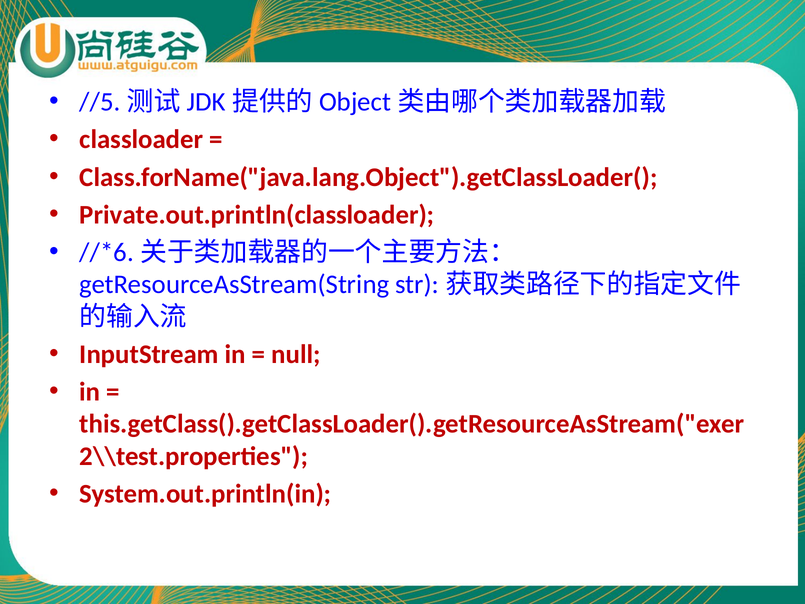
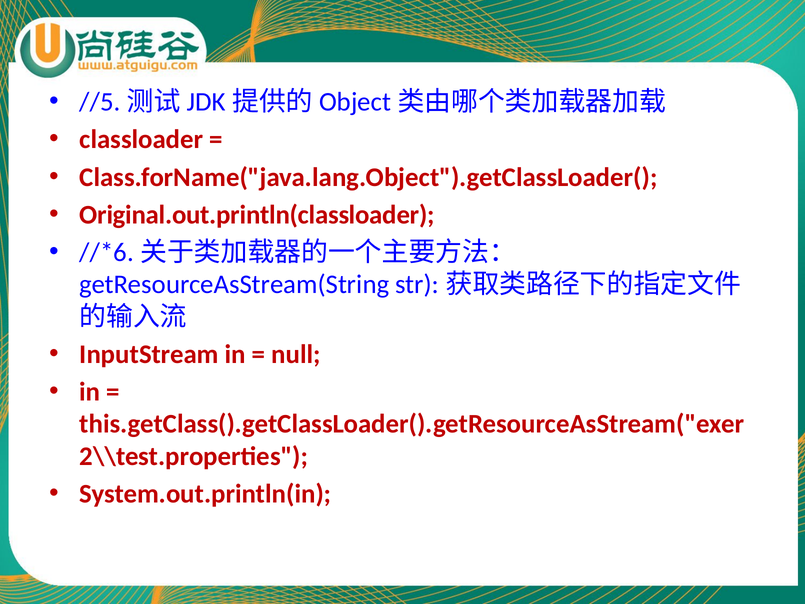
Private.out.println(classloader: Private.out.println(classloader -> Original.out.println(classloader
